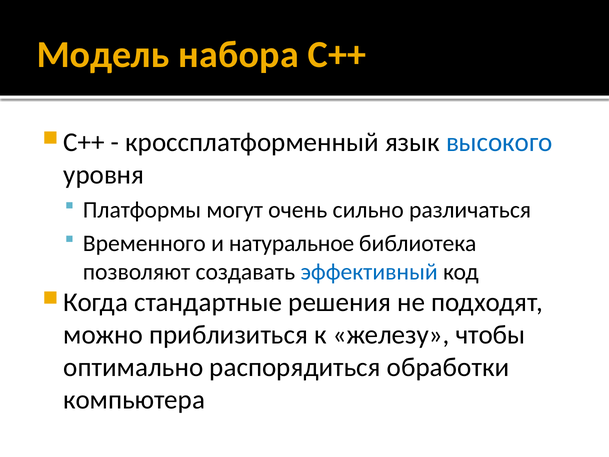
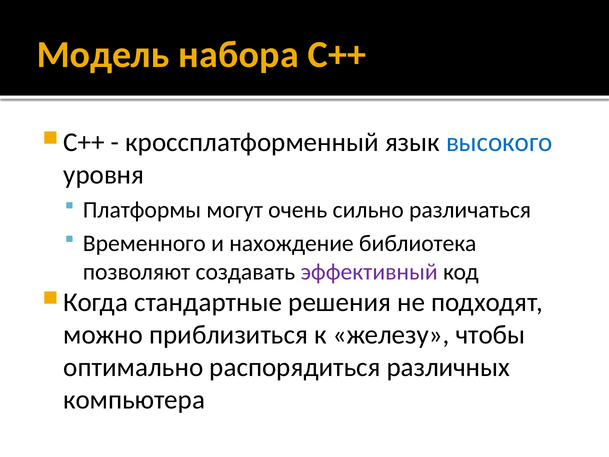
натуральное: натуральное -> нахождение
эффективный colour: blue -> purple
обработки: обработки -> различных
